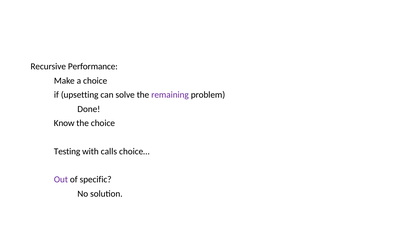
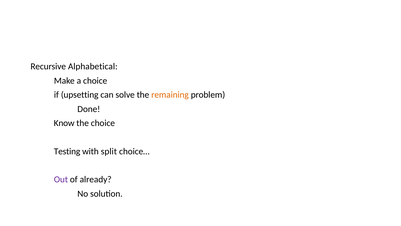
Performance: Performance -> Alphabetical
remaining colour: purple -> orange
calls: calls -> split
specific: specific -> already
